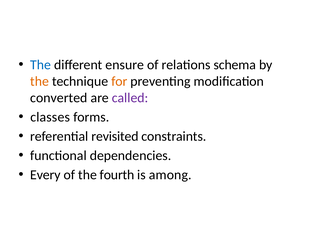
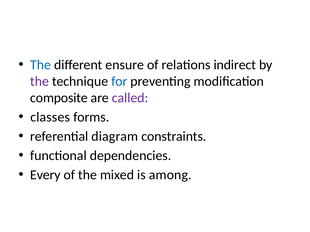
schema: schema -> indirect
the at (40, 82) colour: orange -> purple
for colour: orange -> blue
converted: converted -> composite
revisited: revisited -> diagram
fourth: fourth -> mixed
